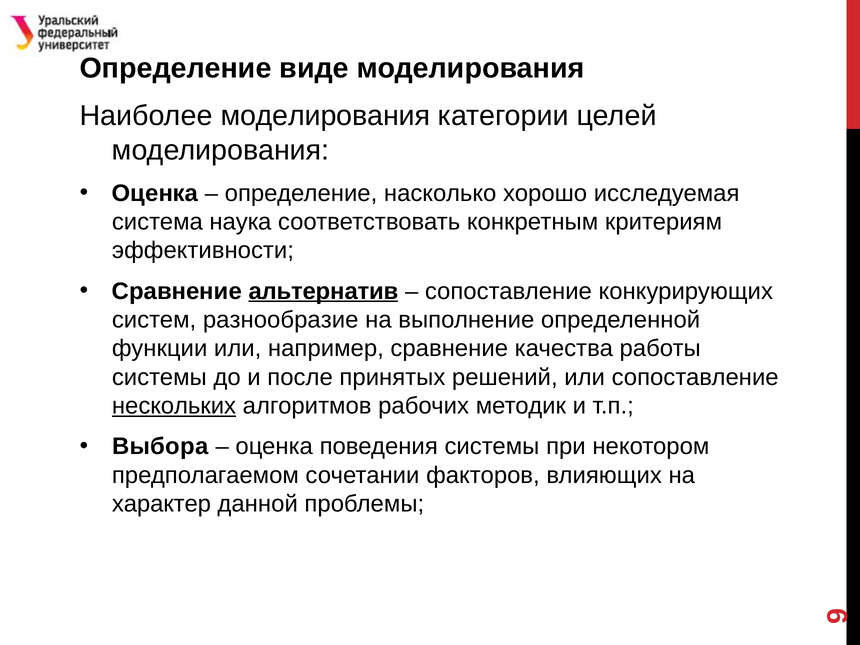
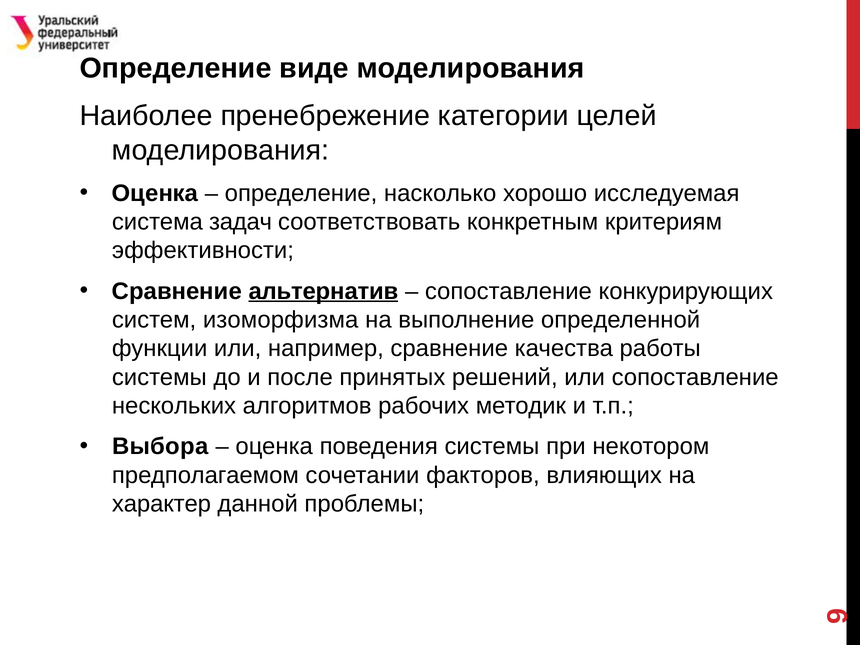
Наиболее моделирования: моделирования -> пренебрежение
наука: наука -> задач
разнообразие: разнообразие -> изоморфизма
нескольких underline: present -> none
